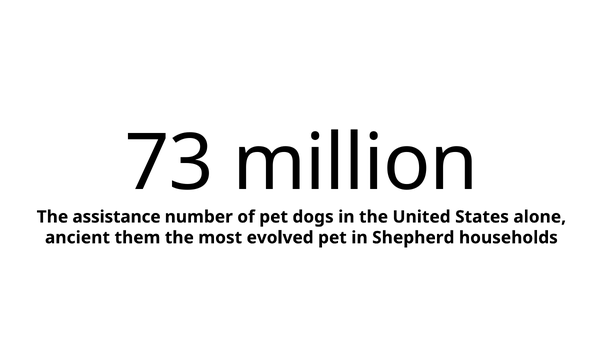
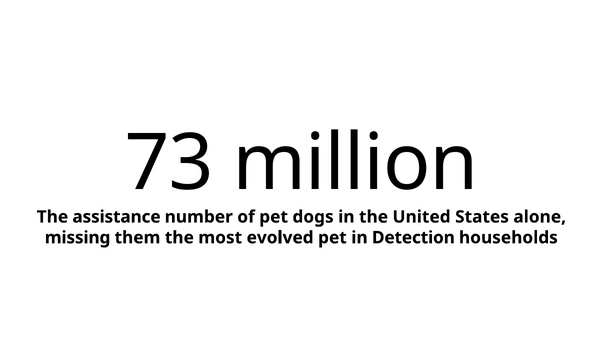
ancient: ancient -> missing
Shepherd: Shepherd -> Detection
